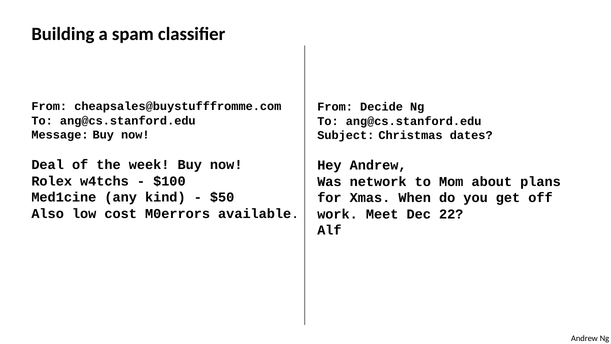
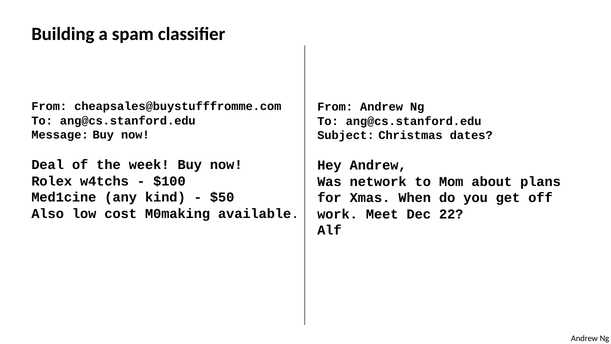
From Decide: Decide -> Andrew
M0errors: M0errors -> M0making
